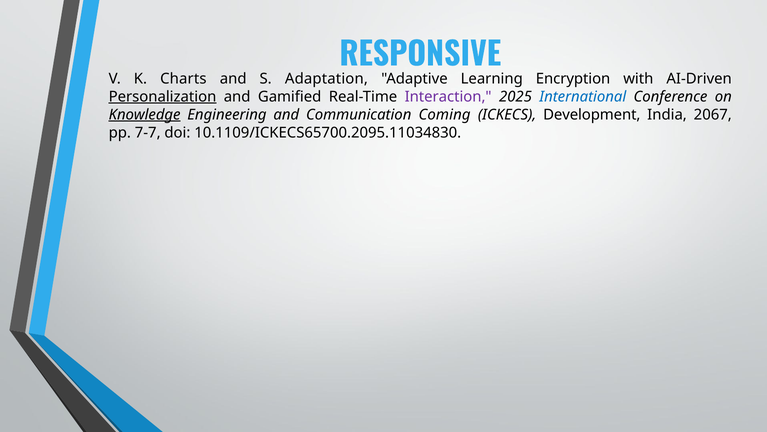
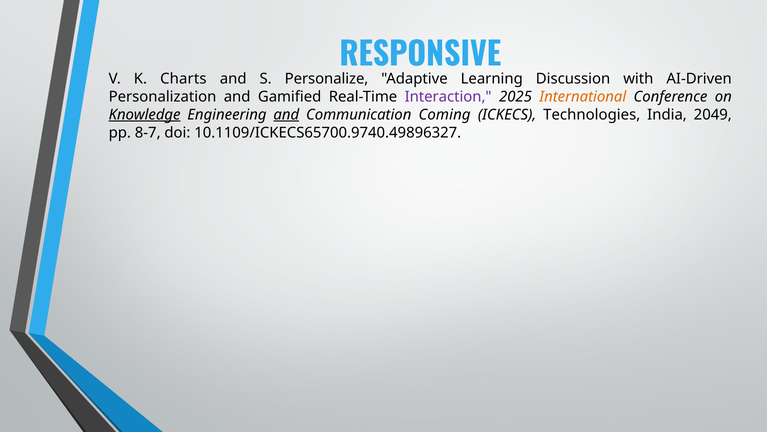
Adaptation: Adaptation -> Personalize
Encryption: Encryption -> Discussion
Personalization underline: present -> none
International colour: blue -> orange
and at (286, 115) underline: none -> present
Development: Development -> Technologies
2067: 2067 -> 2049
7-7: 7-7 -> 8-7
10.1109/ICKECS65700.2095.11034830: 10.1109/ICKECS65700.2095.11034830 -> 10.1109/ICKECS65700.9740.49896327
